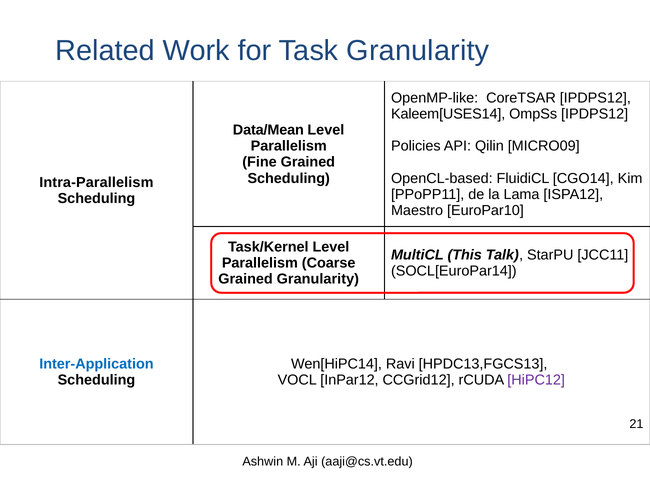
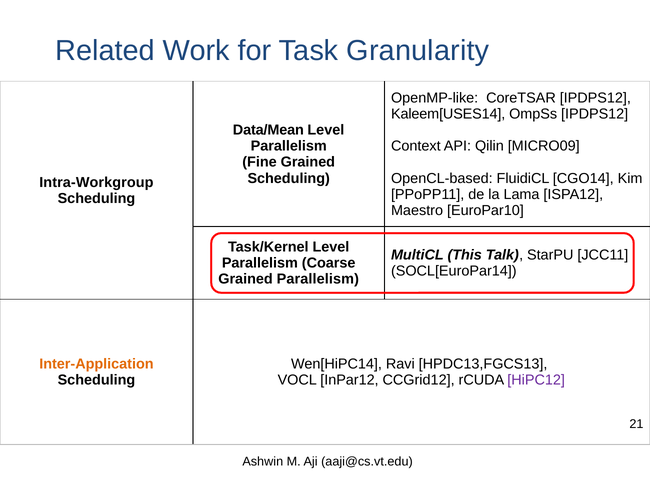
Policies: Policies -> Context
Intra-Parallelism: Intra-Parallelism -> Intra-Workgroup
Grained Granularity: Granularity -> Parallelism
Inter-Application colour: blue -> orange
